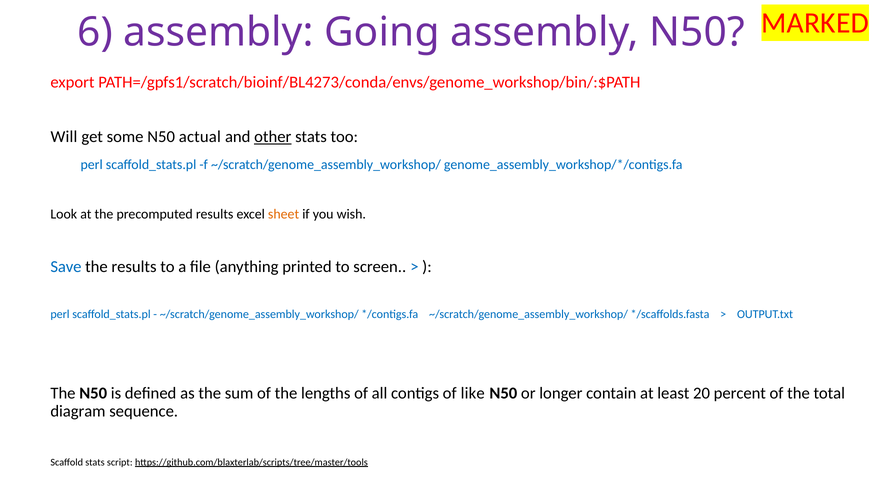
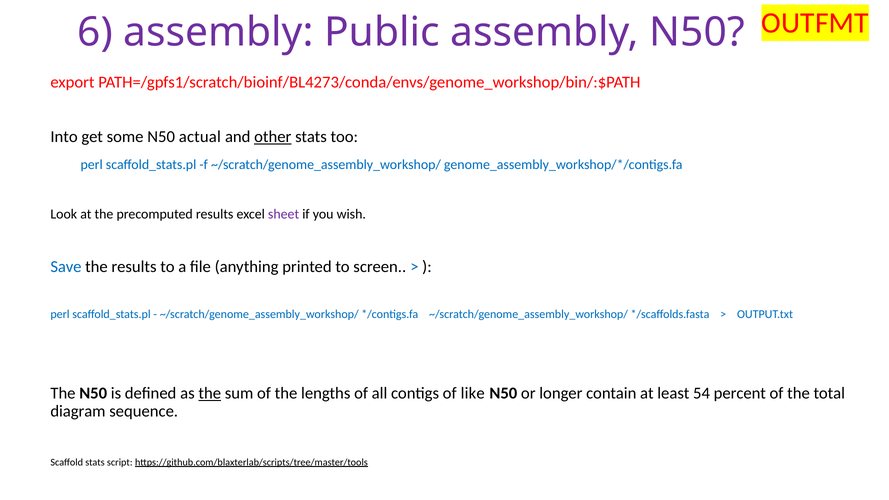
MARKED: MARKED -> OUTFMT
Going: Going -> Public
Will: Will -> Into
sheet colour: orange -> purple
the at (210, 393) underline: none -> present
20: 20 -> 54
